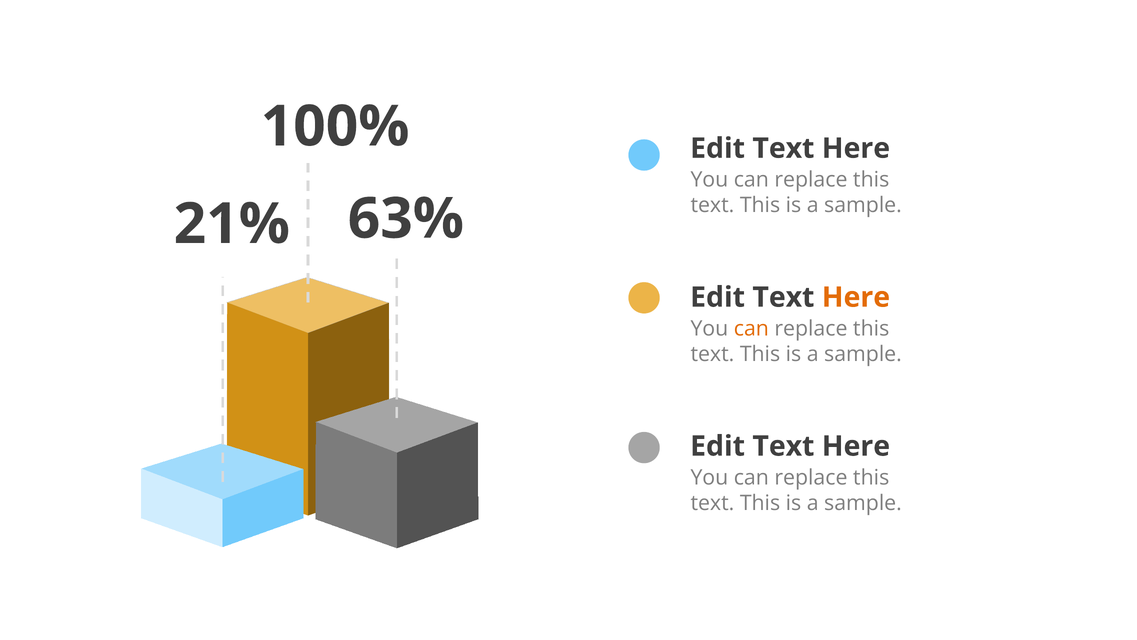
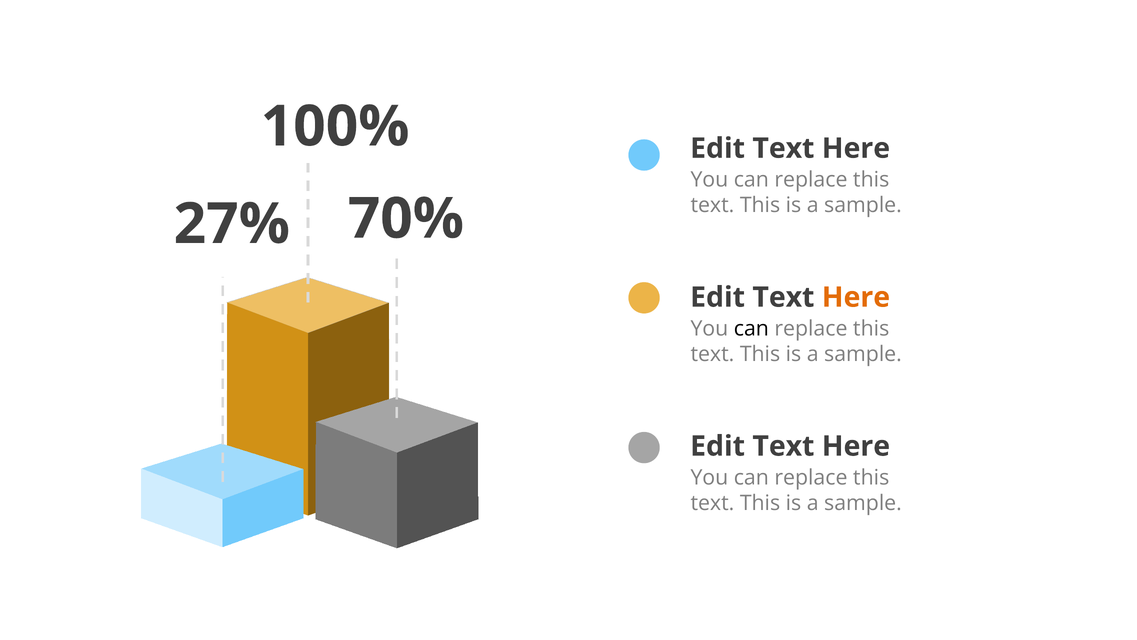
63%: 63% -> 70%
21%: 21% -> 27%
can at (751, 329) colour: orange -> black
